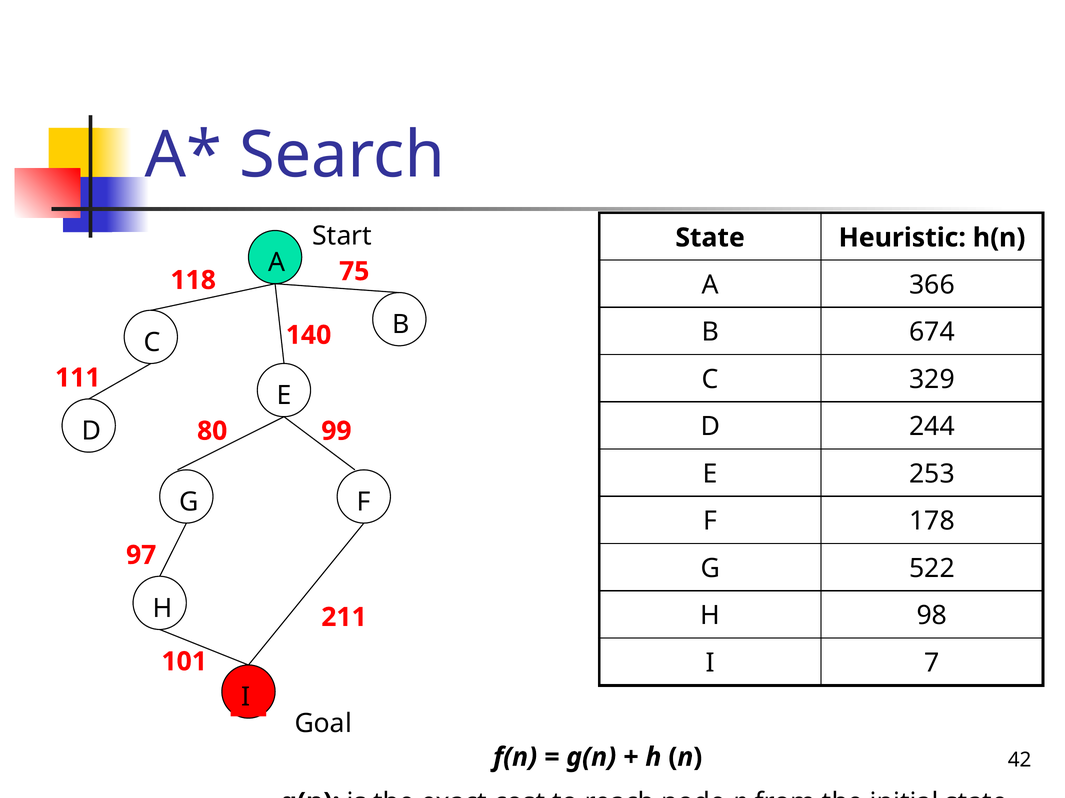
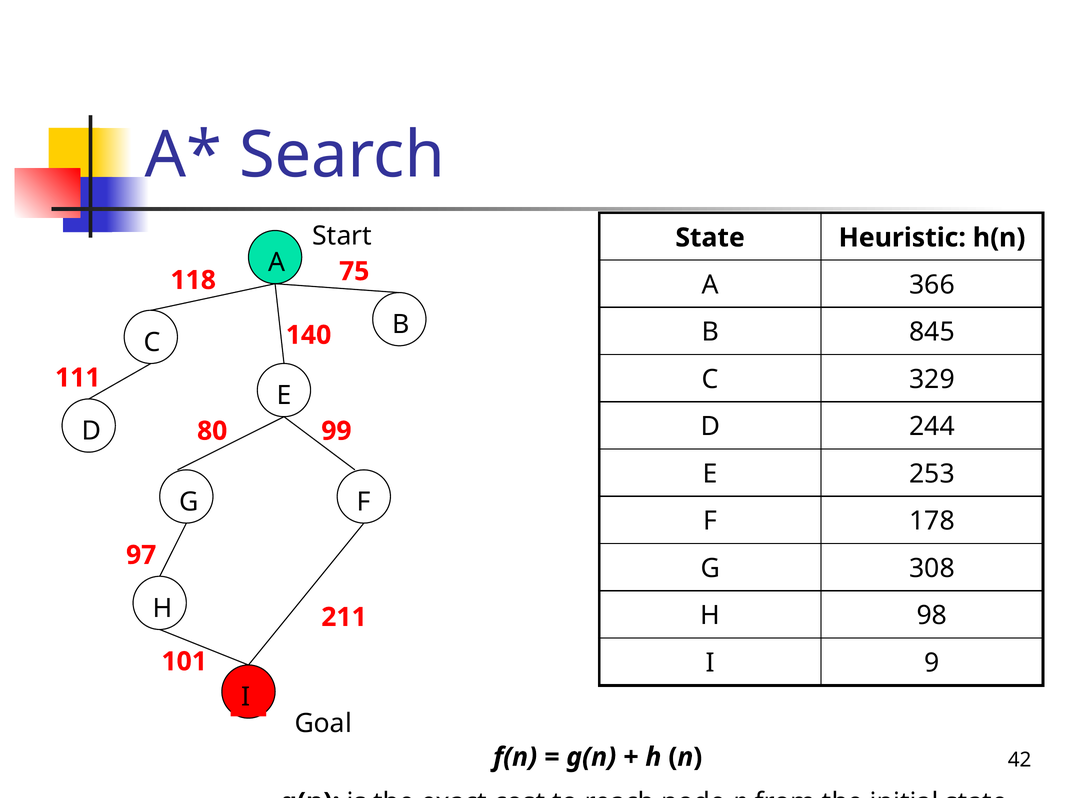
674: 674 -> 845
522: 522 -> 308
7: 7 -> 9
